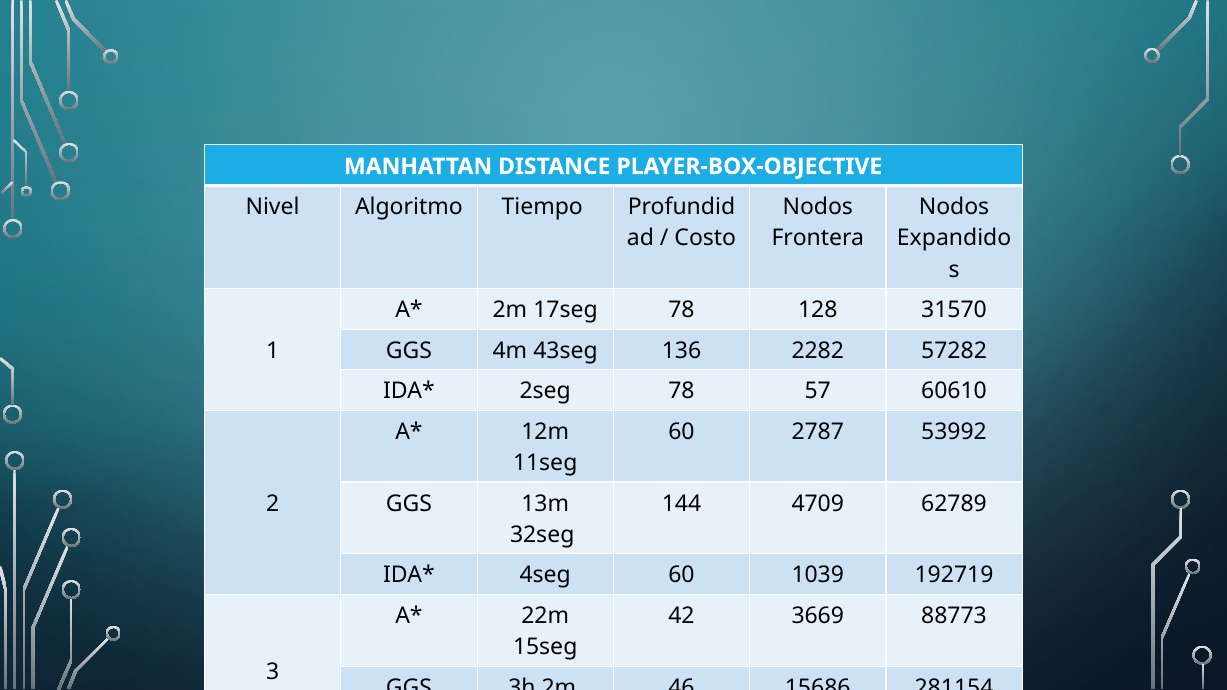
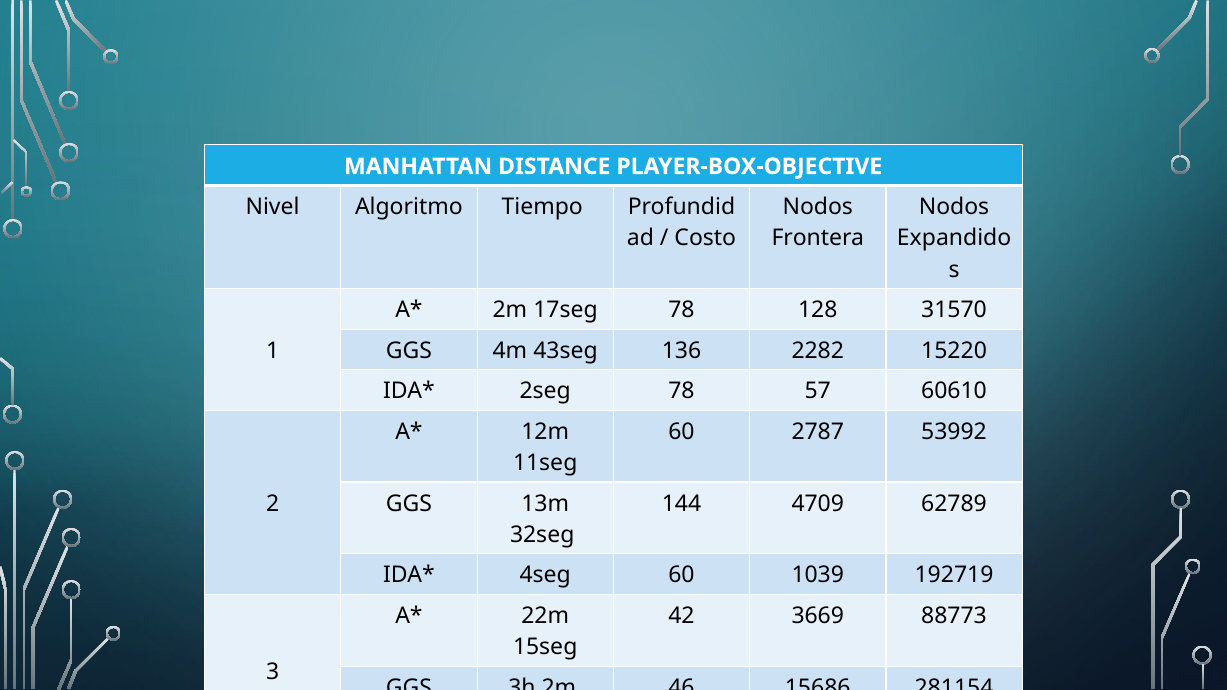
57282: 57282 -> 15220
